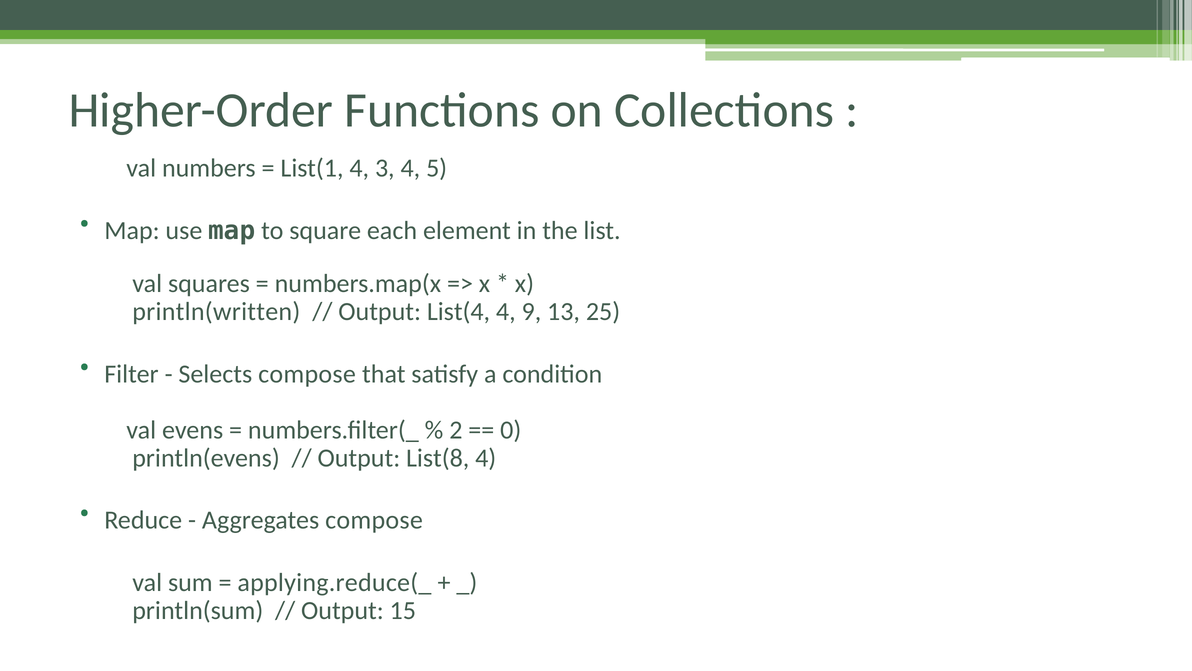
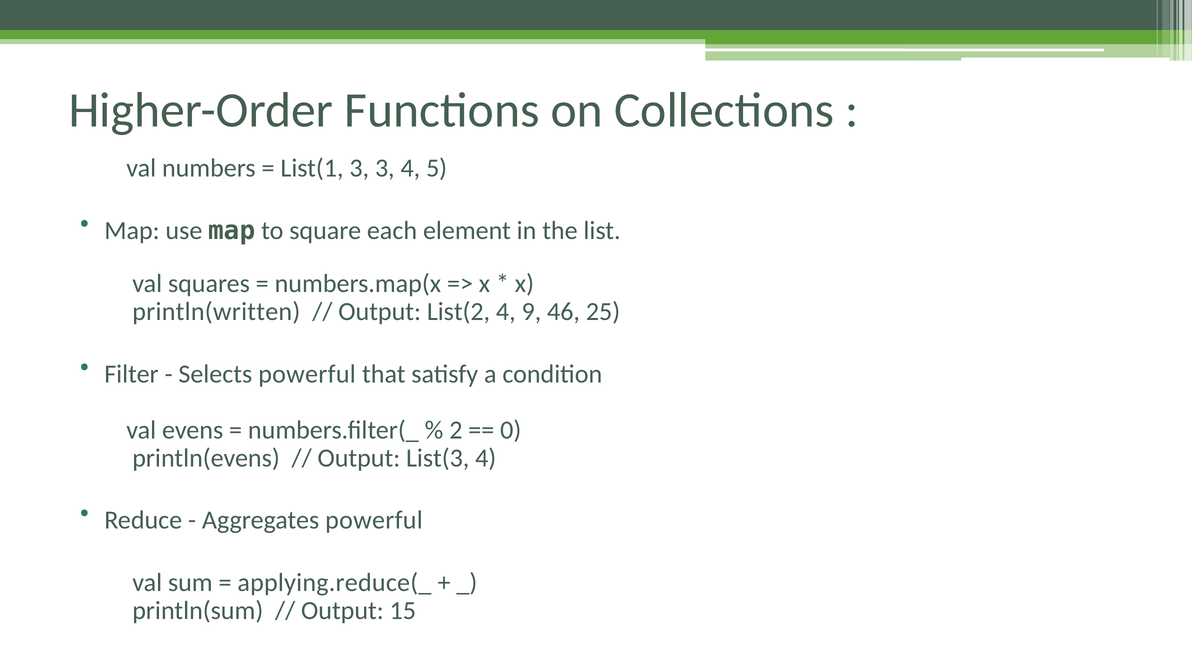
List(1 4: 4 -> 3
List(4: List(4 -> List(2
13: 13 -> 46
Selects compose: compose -> powerful
List(8: List(8 -> List(3
Aggregates compose: compose -> powerful
